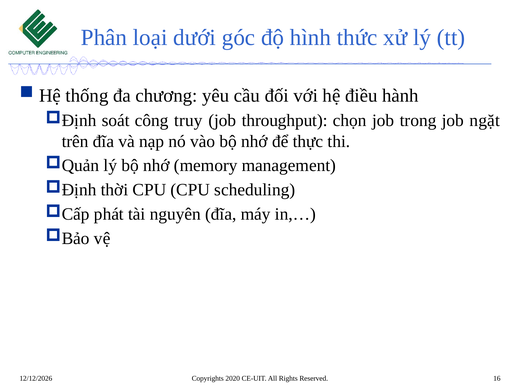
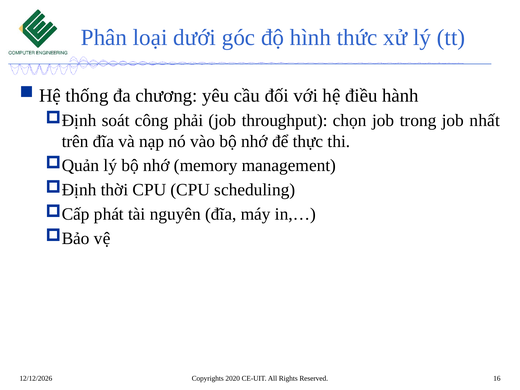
truy: truy -> phải
ngặt: ngặt -> nhất
